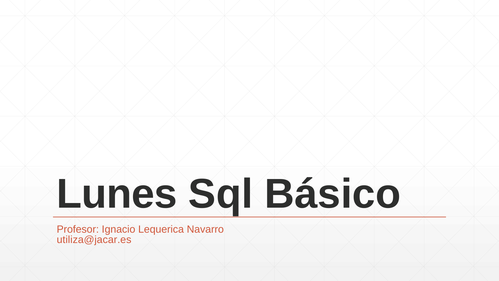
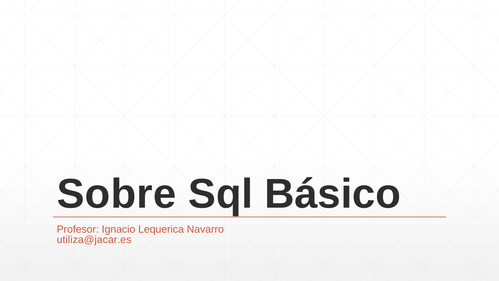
Lunes: Lunes -> Sobre
